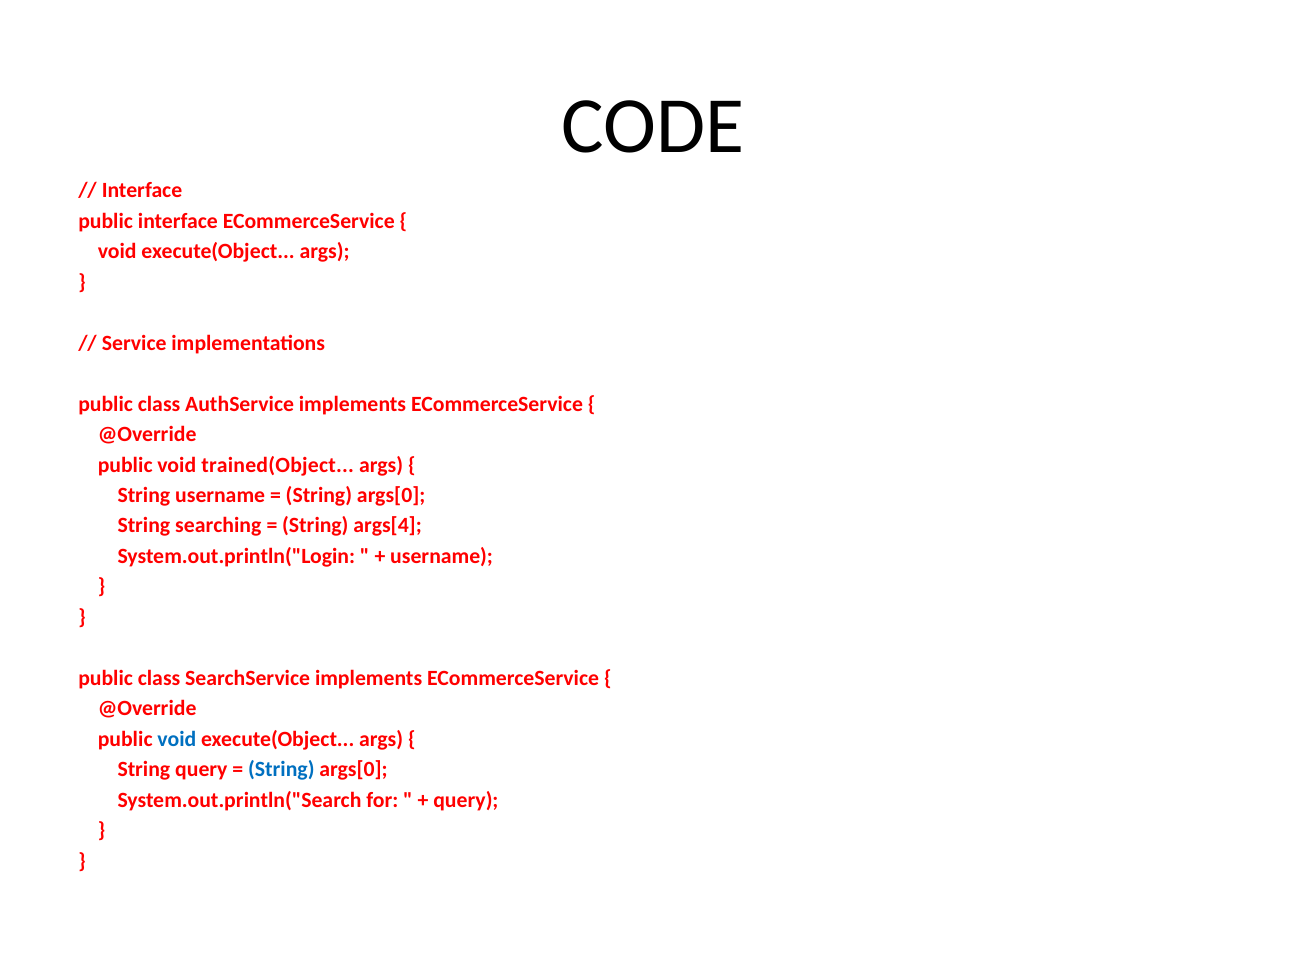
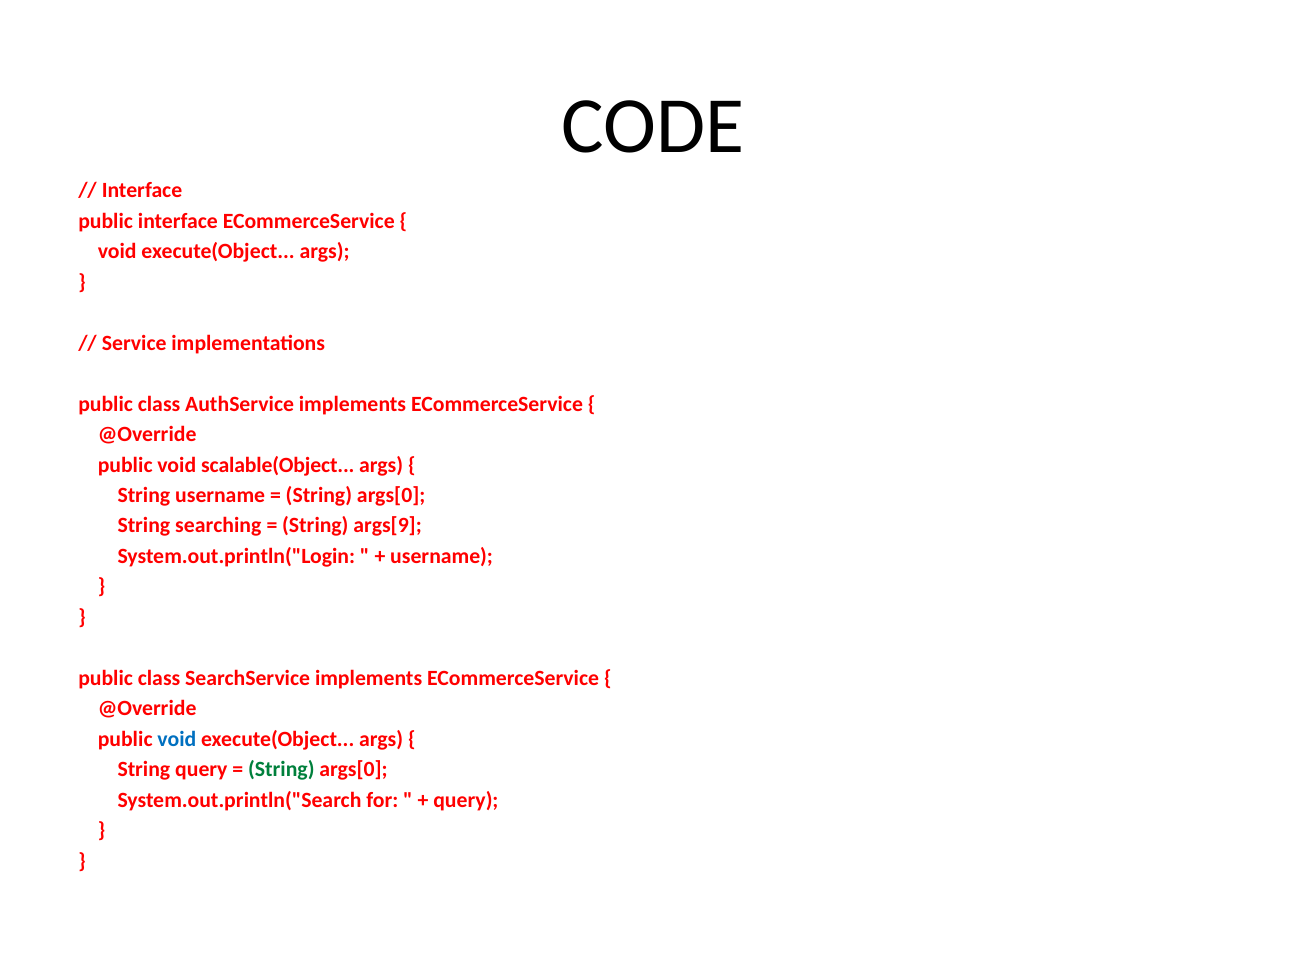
trained(Object: trained(Object -> scalable(Object
args[4: args[4 -> args[9
String at (281, 770) colour: blue -> green
